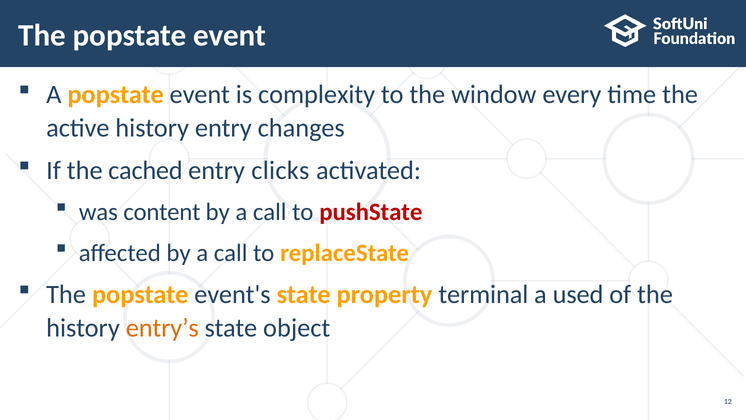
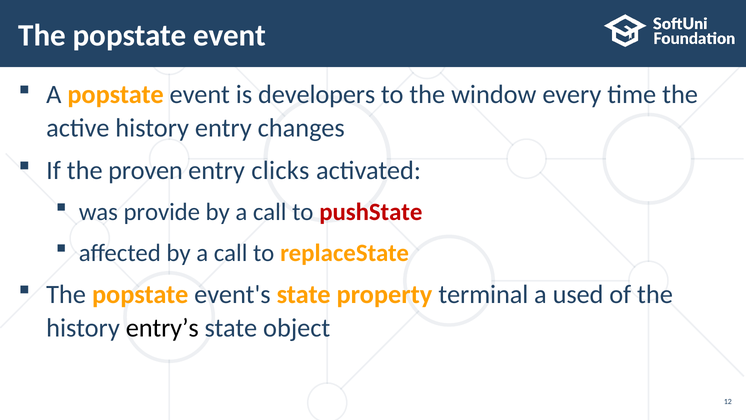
complexity: complexity -> developers
cached: cached -> proven
content: content -> provide
entry’s colour: orange -> black
